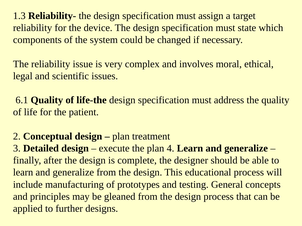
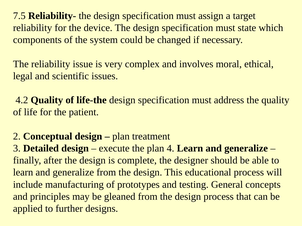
1.3: 1.3 -> 7.5
6.1: 6.1 -> 4.2
